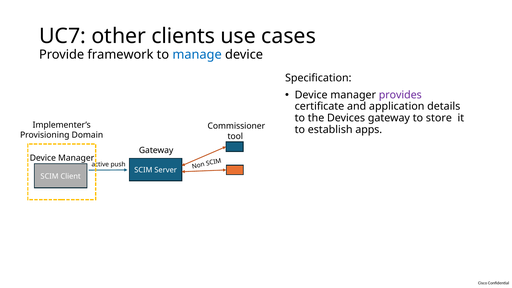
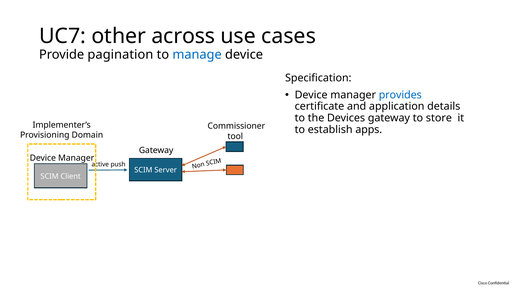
clients: clients -> across
framework: framework -> pagination
provides colour: purple -> blue
